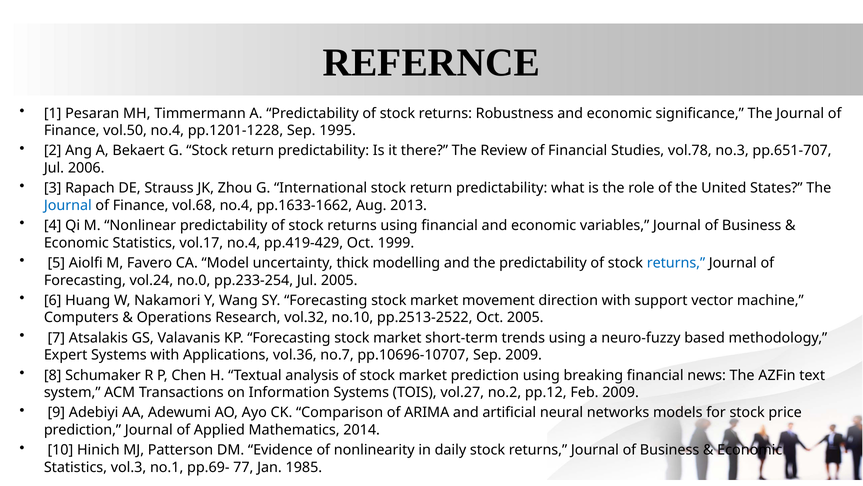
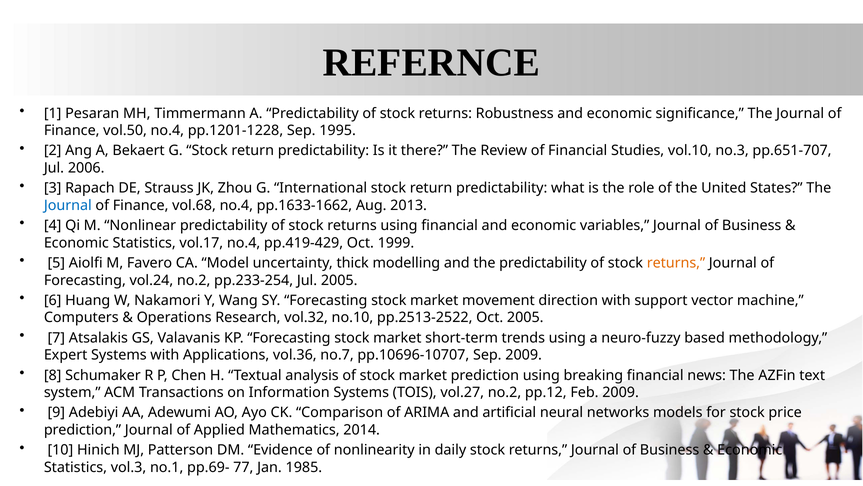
vol.78: vol.78 -> vol.10
returns at (676, 263) colour: blue -> orange
vol.24 no.0: no.0 -> no.2
